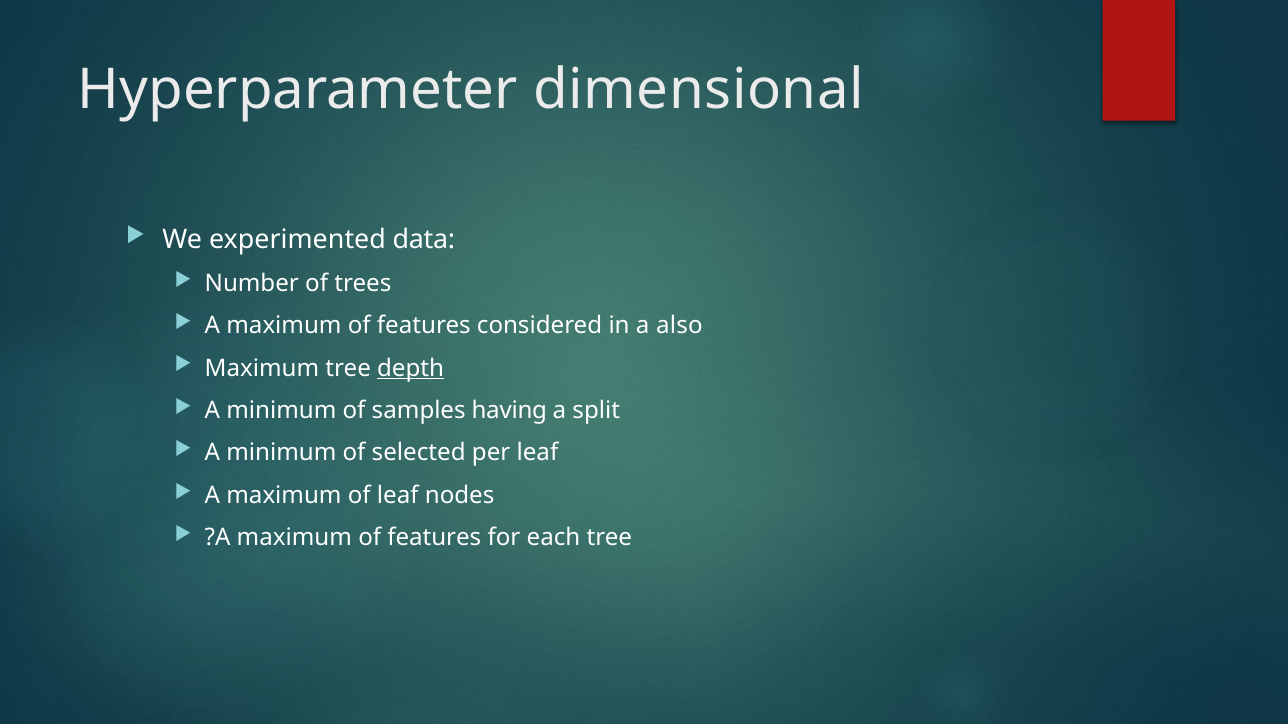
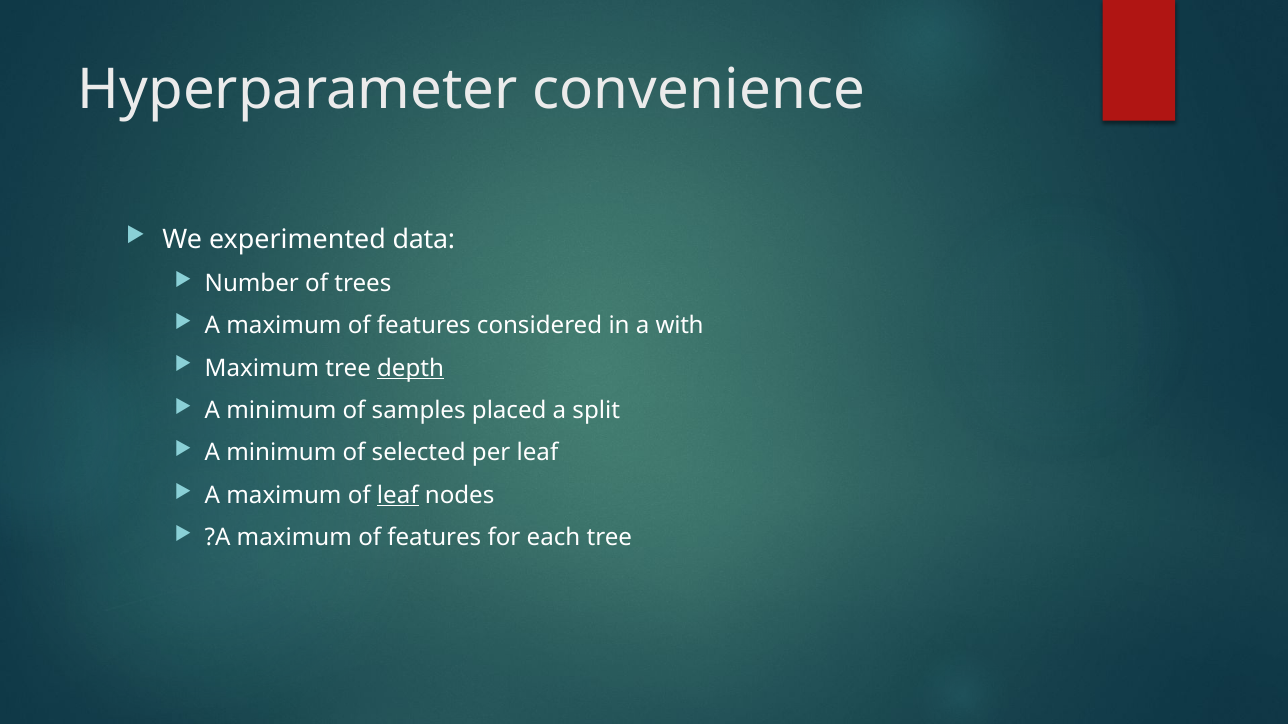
dimensional: dimensional -> convenience
also: also -> with
having: having -> placed
leaf at (398, 496) underline: none -> present
